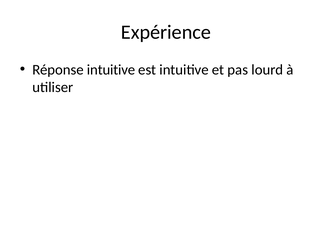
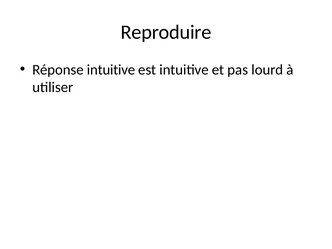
Expérience: Expérience -> Reproduire
